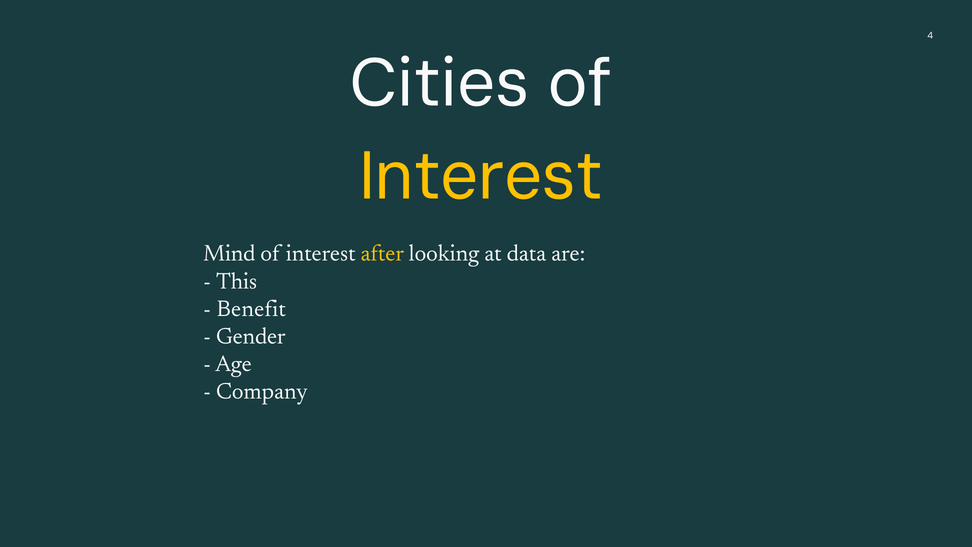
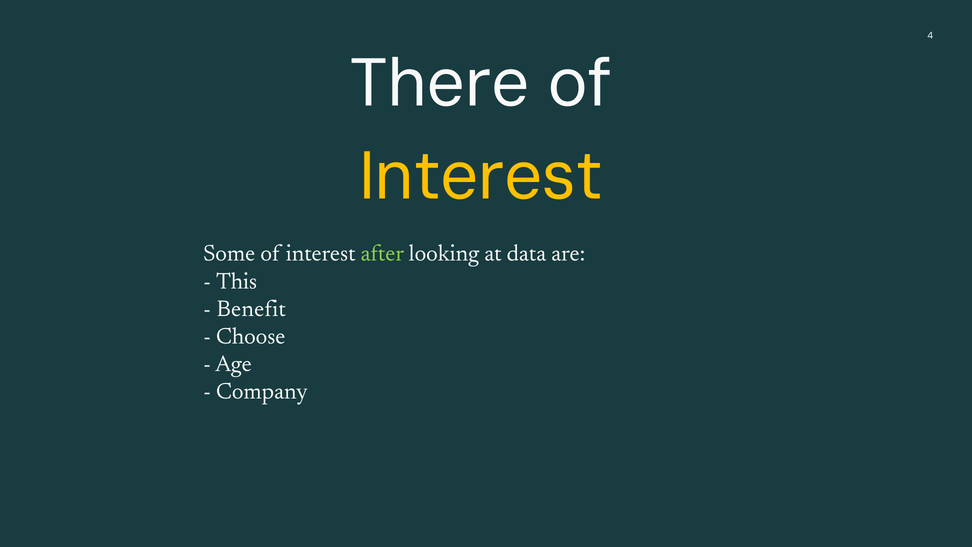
Cities: Cities -> There
Mind: Mind -> Some
after colour: yellow -> light green
Gender: Gender -> Choose
